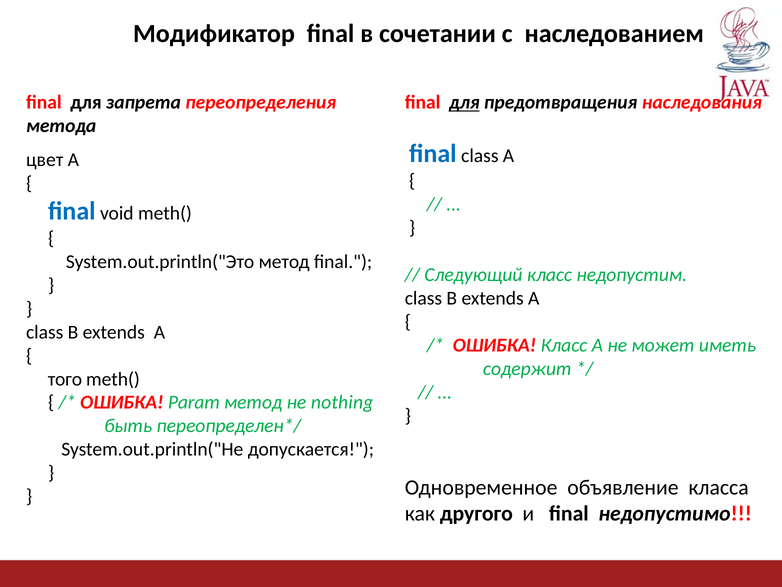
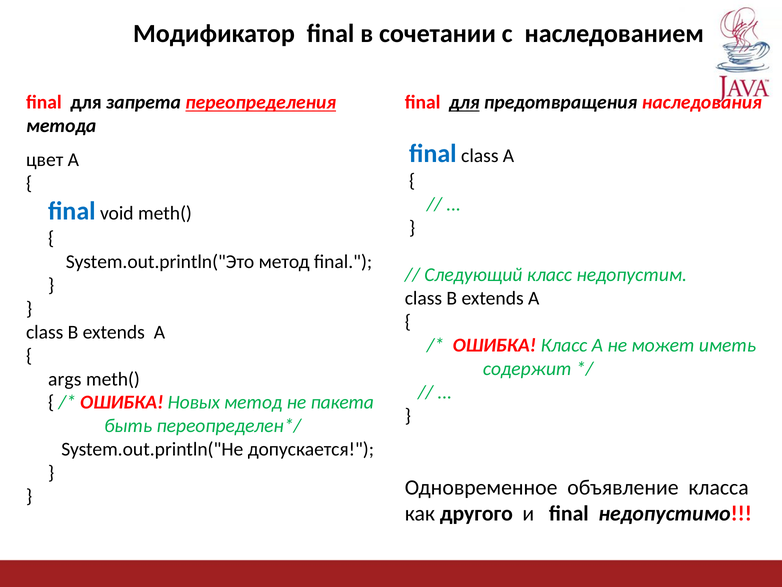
переопределения underline: none -> present
того: того -> args
Param: Param -> Новых
nothing: nothing -> пакета
